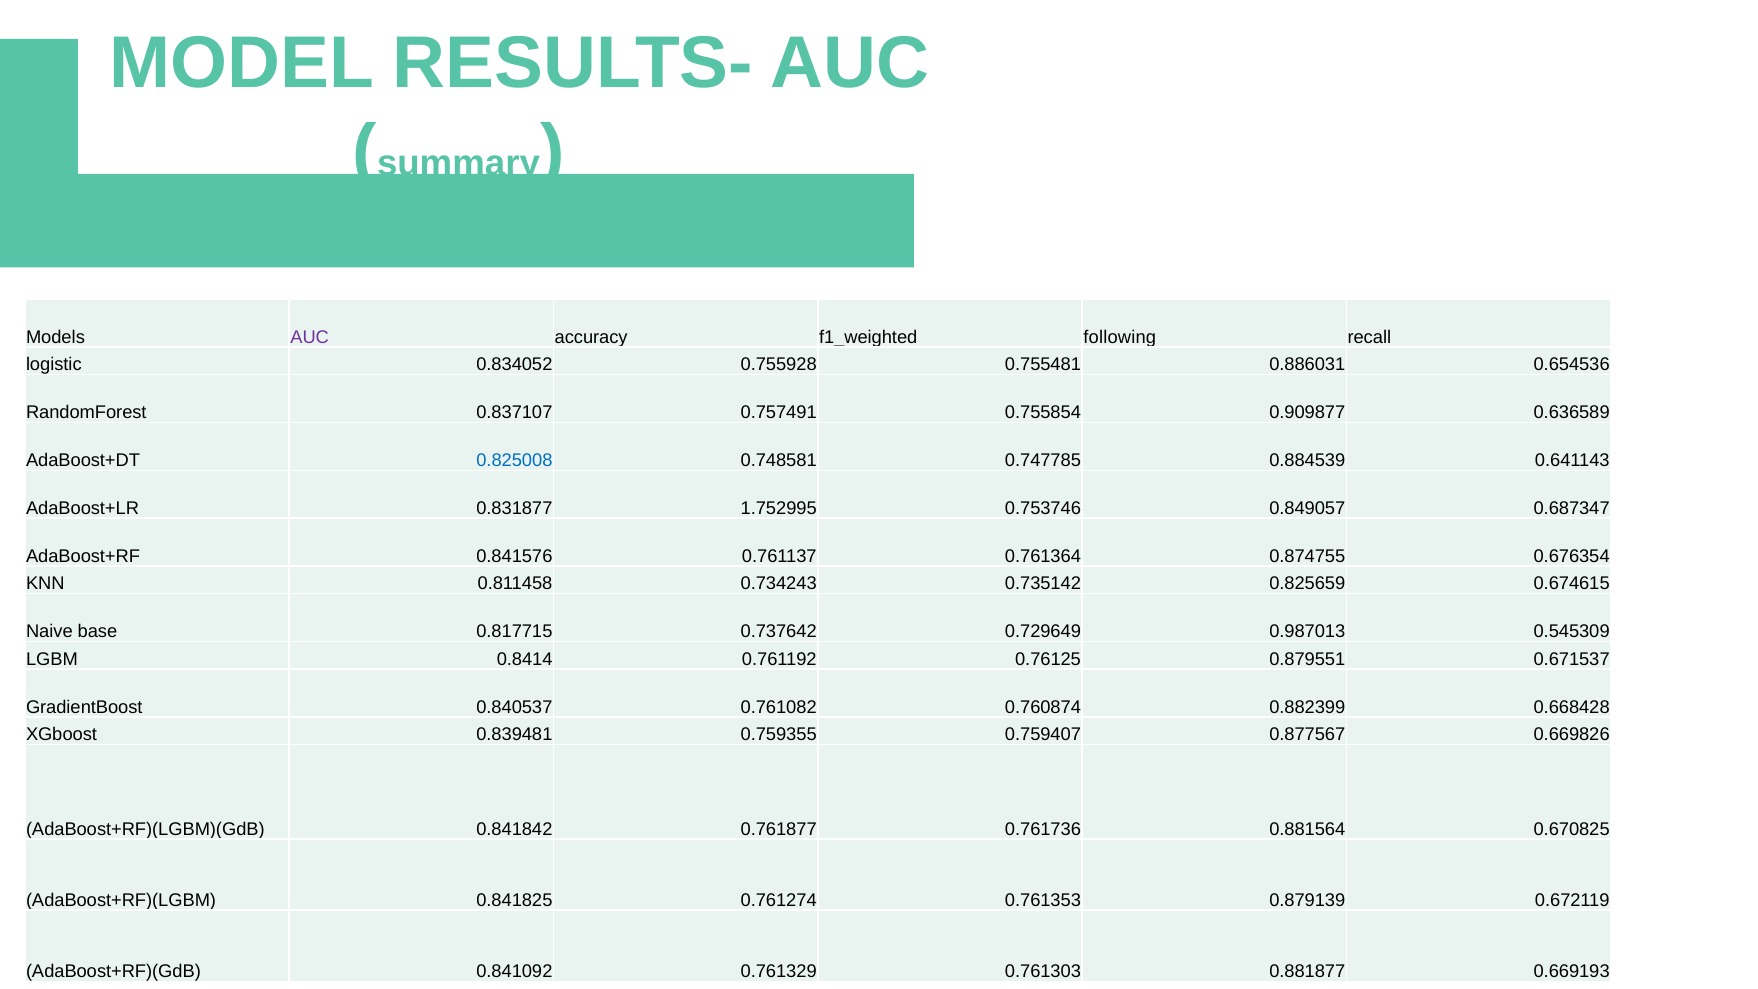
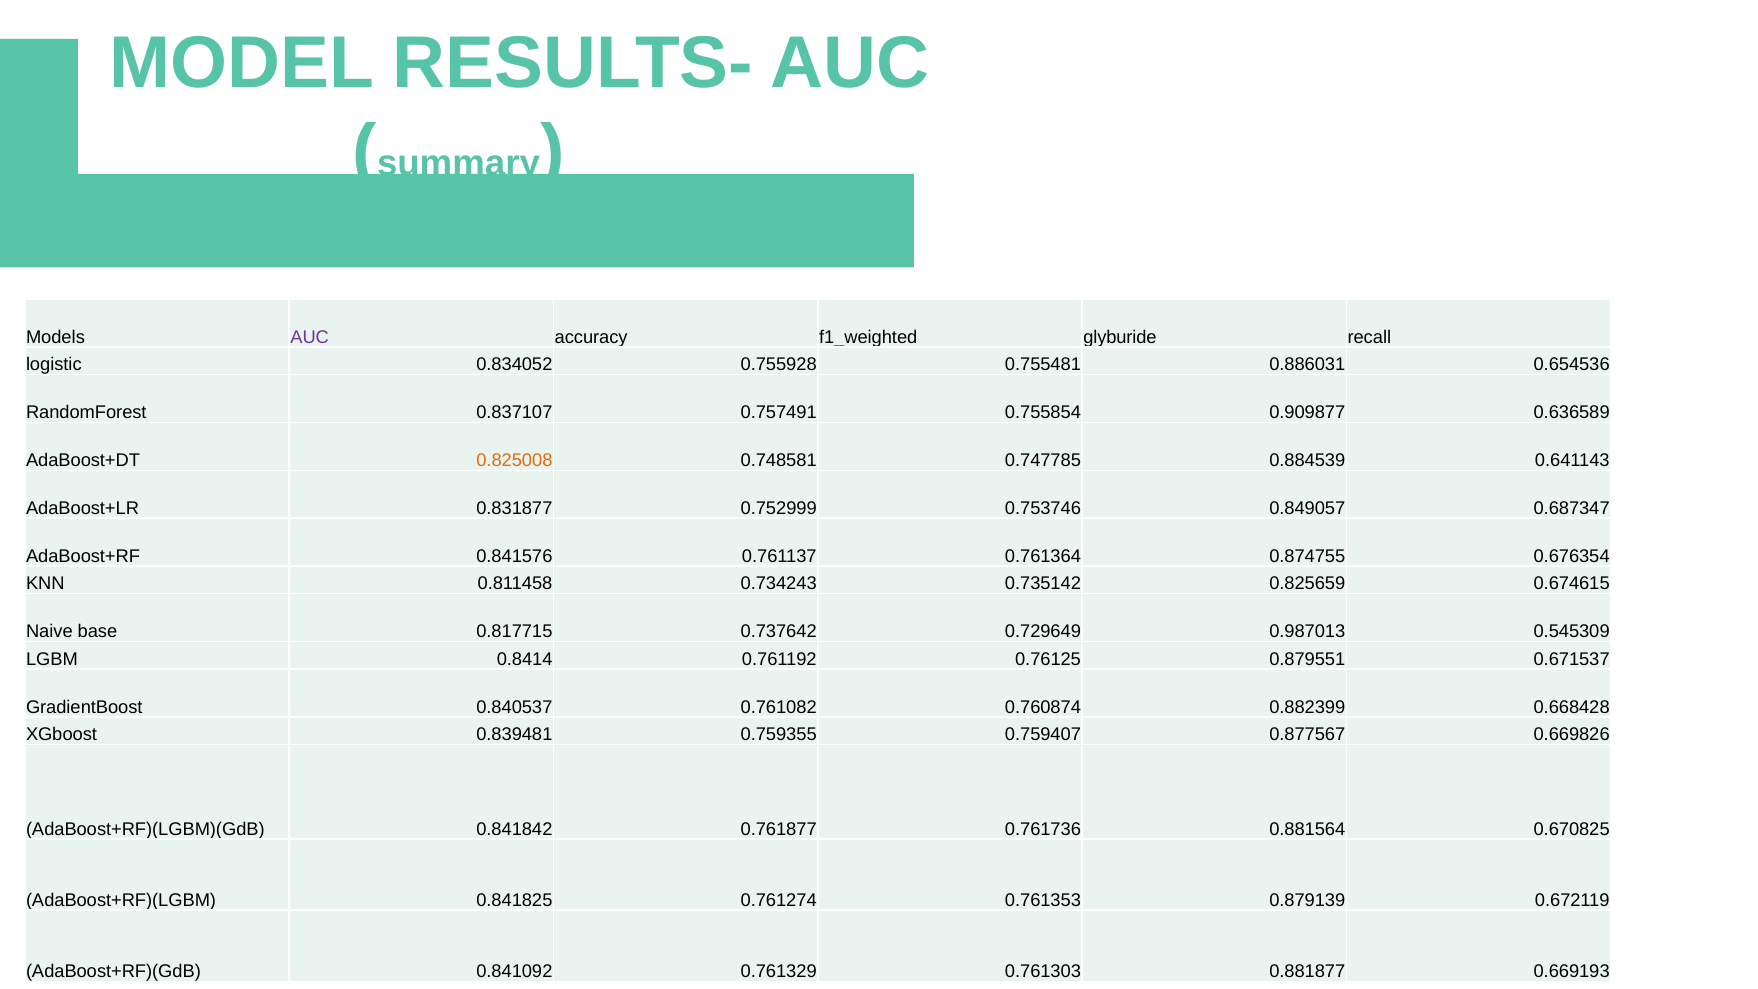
following: following -> glyburide
0.825008 colour: blue -> orange
1.752995: 1.752995 -> 0.752999
